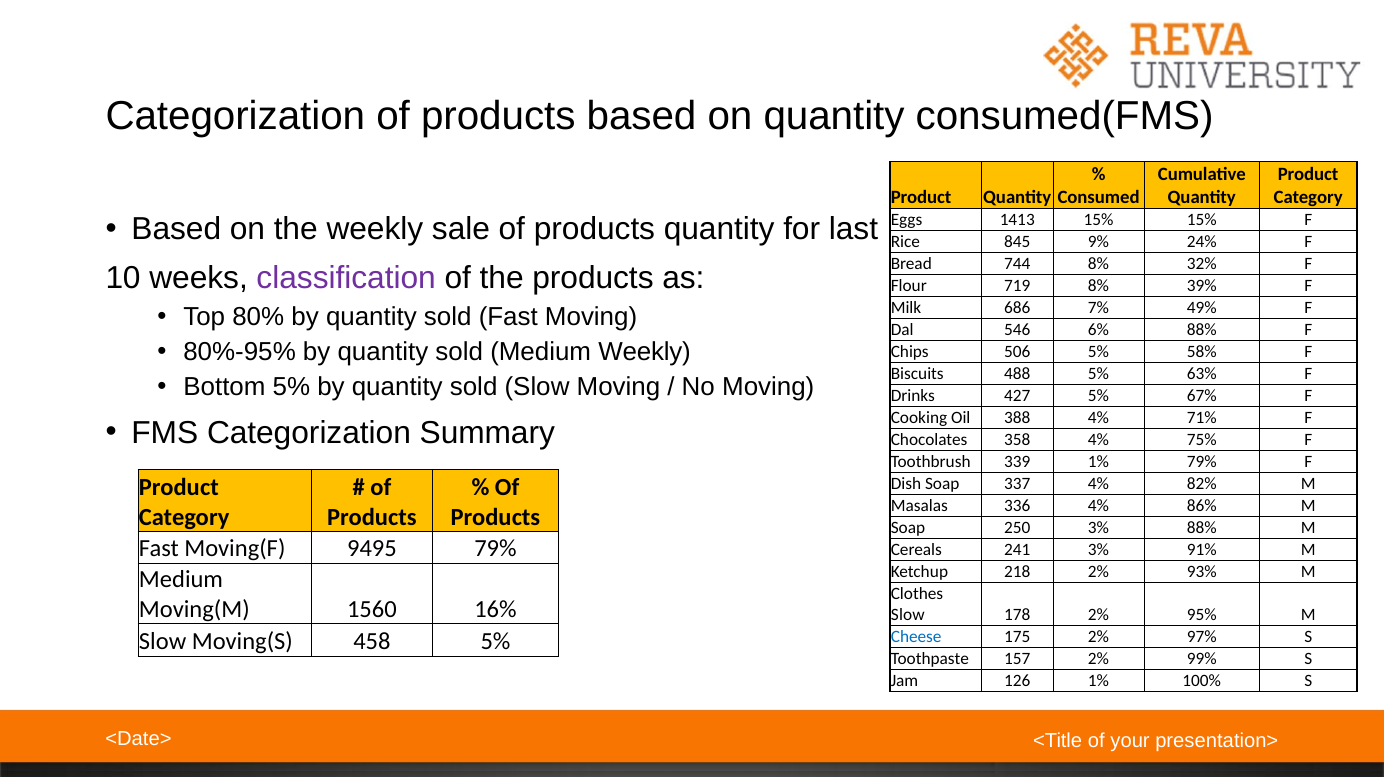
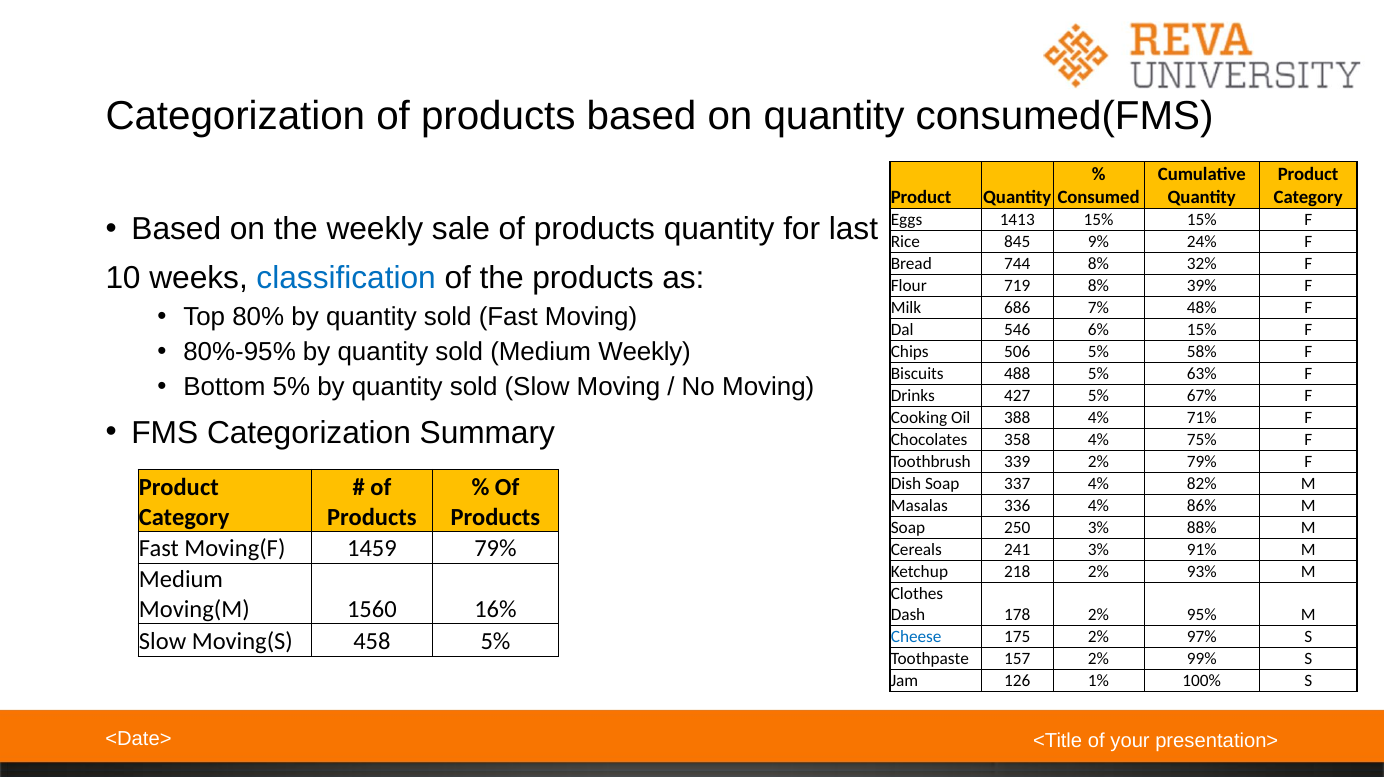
classification colour: purple -> blue
49%: 49% -> 48%
6% 88%: 88% -> 15%
339 1%: 1% -> 2%
9495: 9495 -> 1459
Slow at (908, 615): Slow -> Dash
